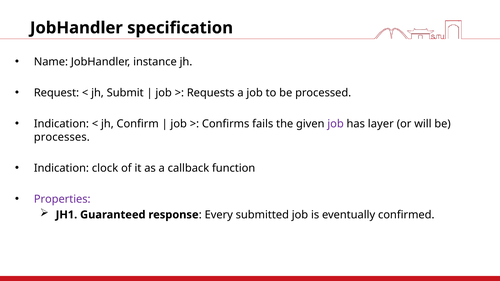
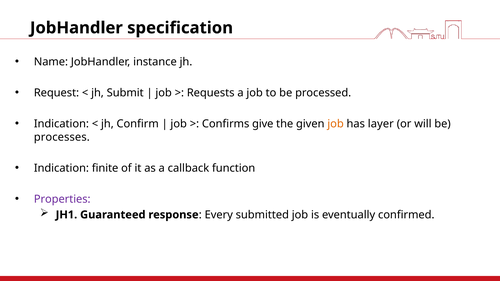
fails: fails -> give
job at (336, 124) colour: purple -> orange
clock: clock -> finite
